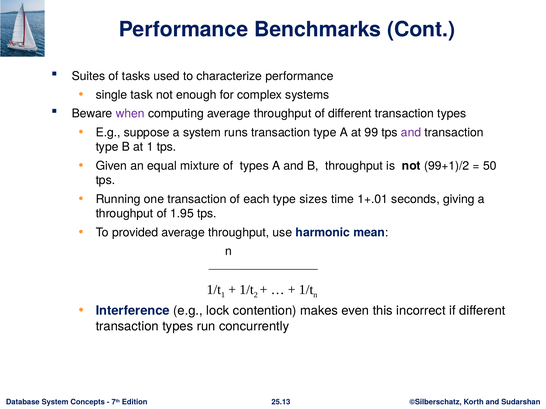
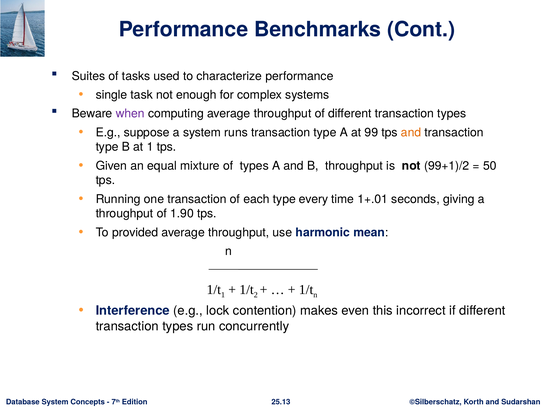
and at (411, 133) colour: purple -> orange
sizes: sizes -> every
1.95: 1.95 -> 1.90
